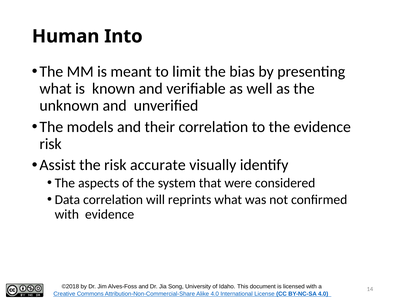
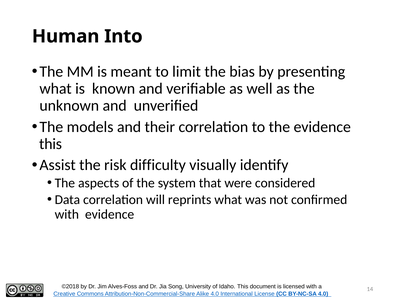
risk at (51, 144): risk -> this
accurate: accurate -> difficulty
